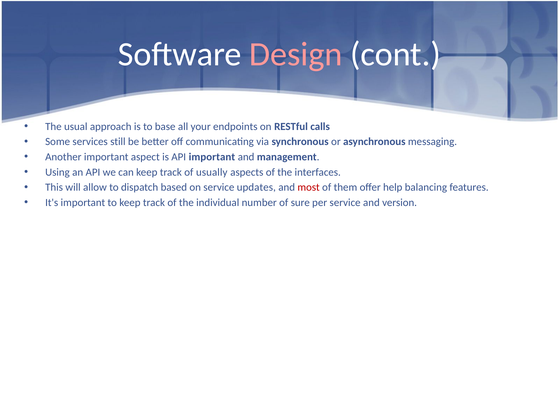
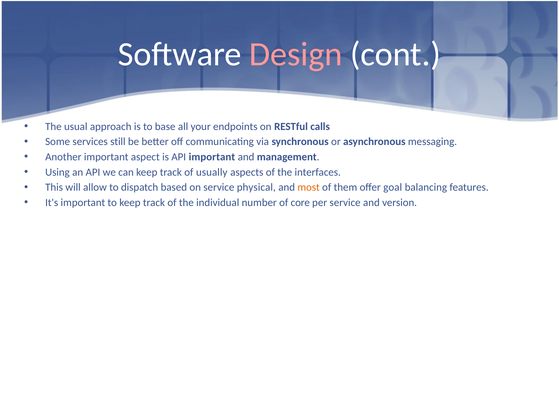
updates: updates -> physical
most colour: red -> orange
help: help -> goal
sure: sure -> core
